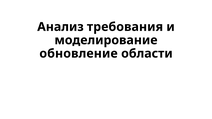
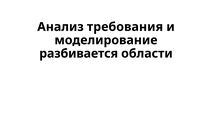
обновление: обновление -> разбивается
